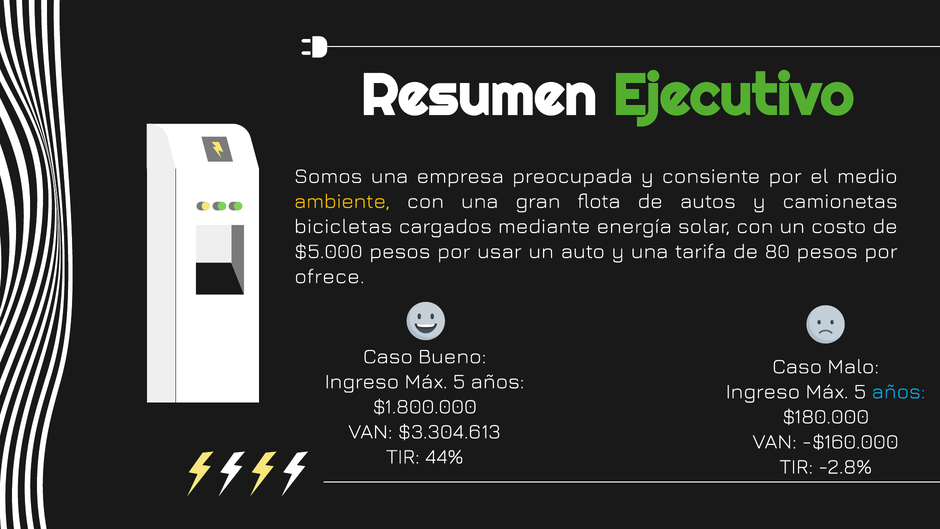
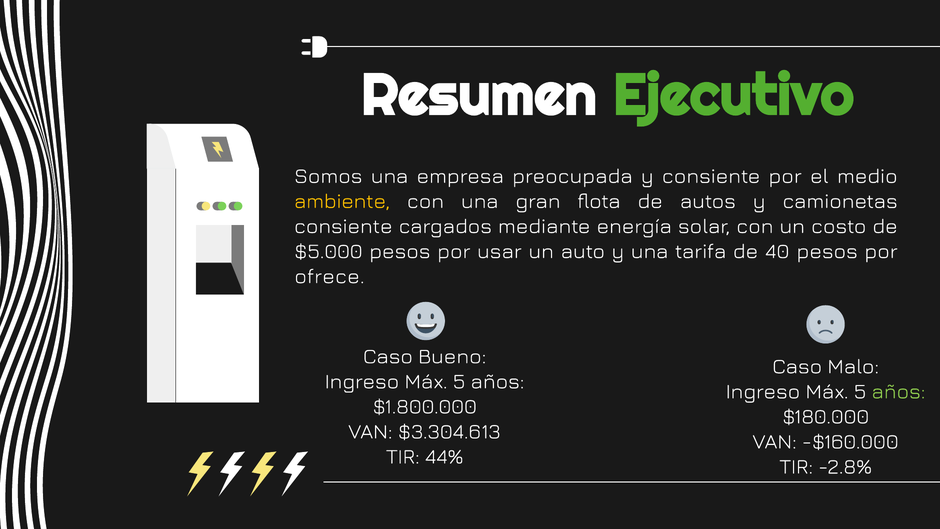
bicicletas at (343, 226): bicicletas -> consiente
80: 80 -> 40
años at (898, 391) colour: light blue -> light green
